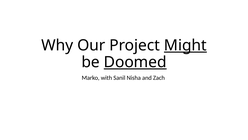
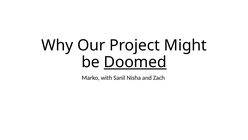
Might underline: present -> none
